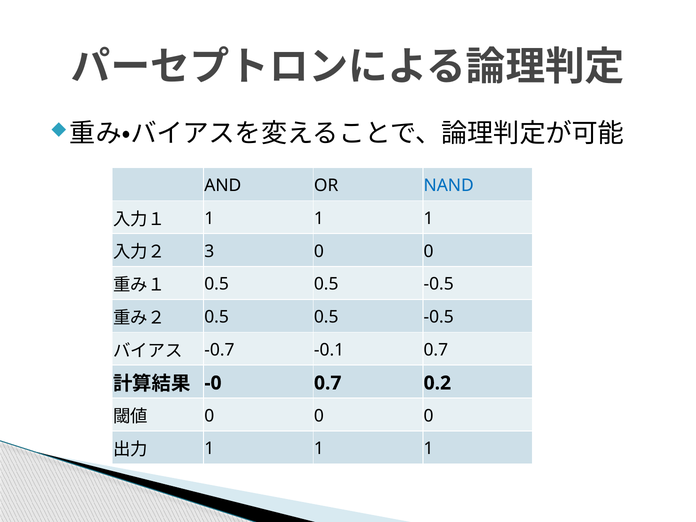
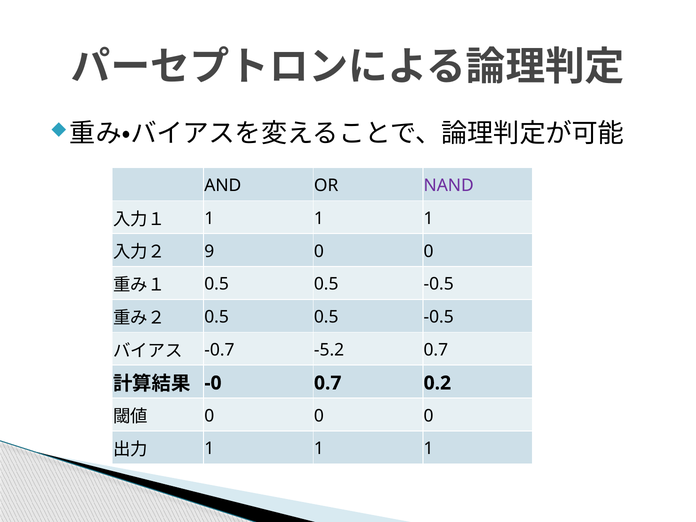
NAND colour: blue -> purple
3: 3 -> 9
-0.1: -0.1 -> -5.2
